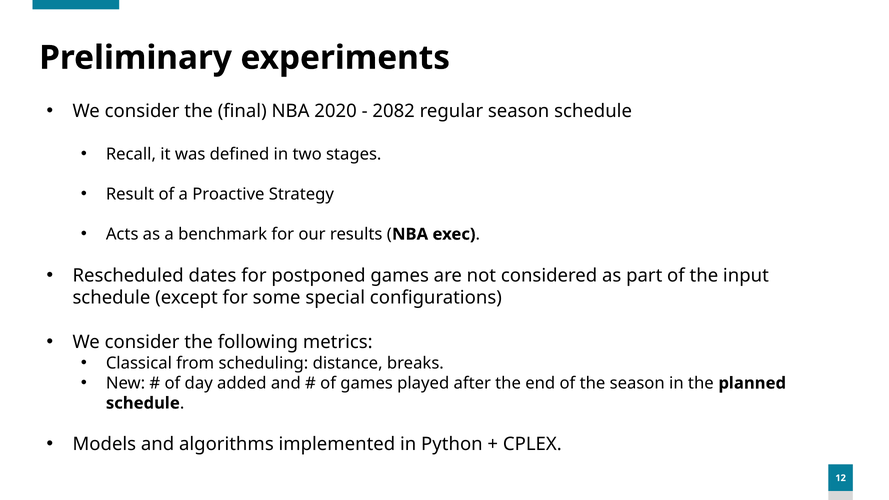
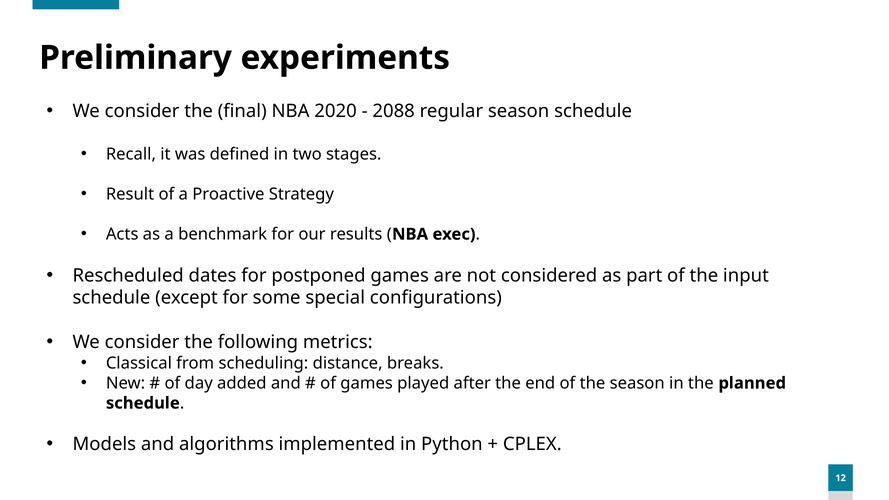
2082: 2082 -> 2088
